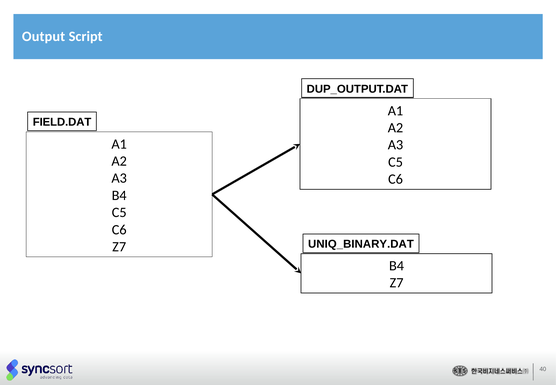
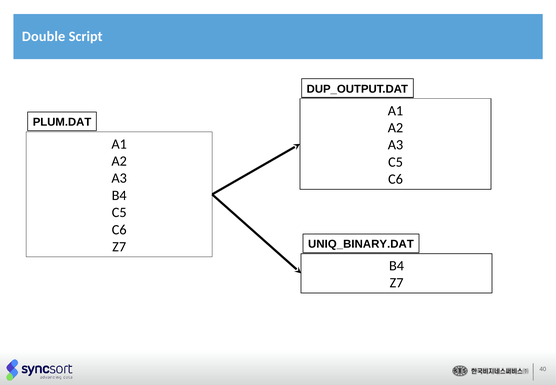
Output: Output -> Double
FIELD.DAT: FIELD.DAT -> PLUM.DAT
